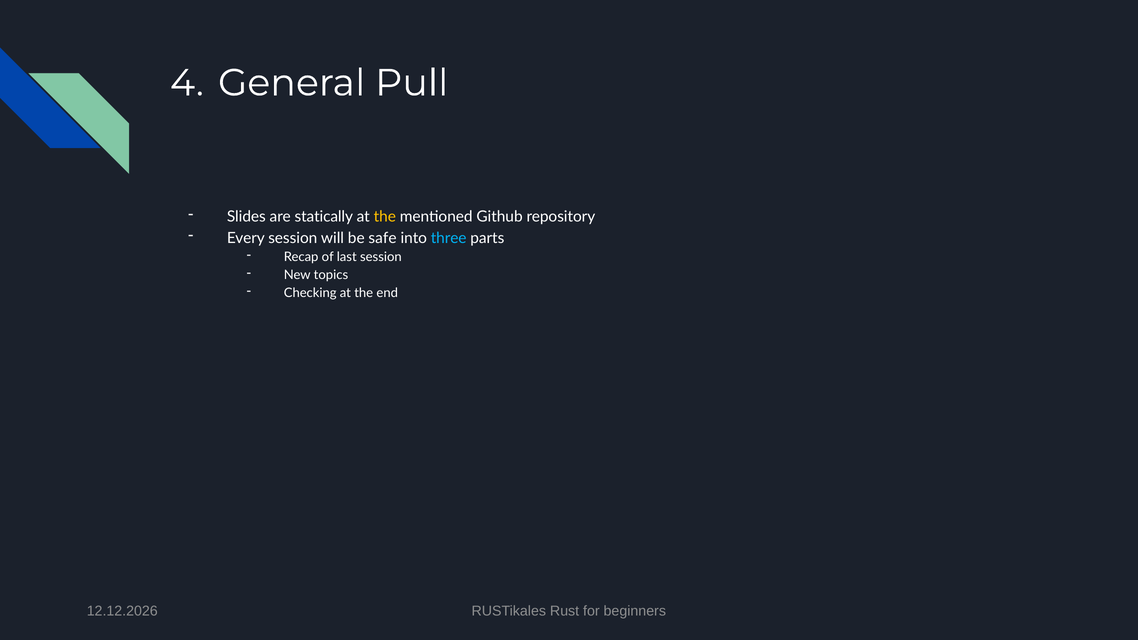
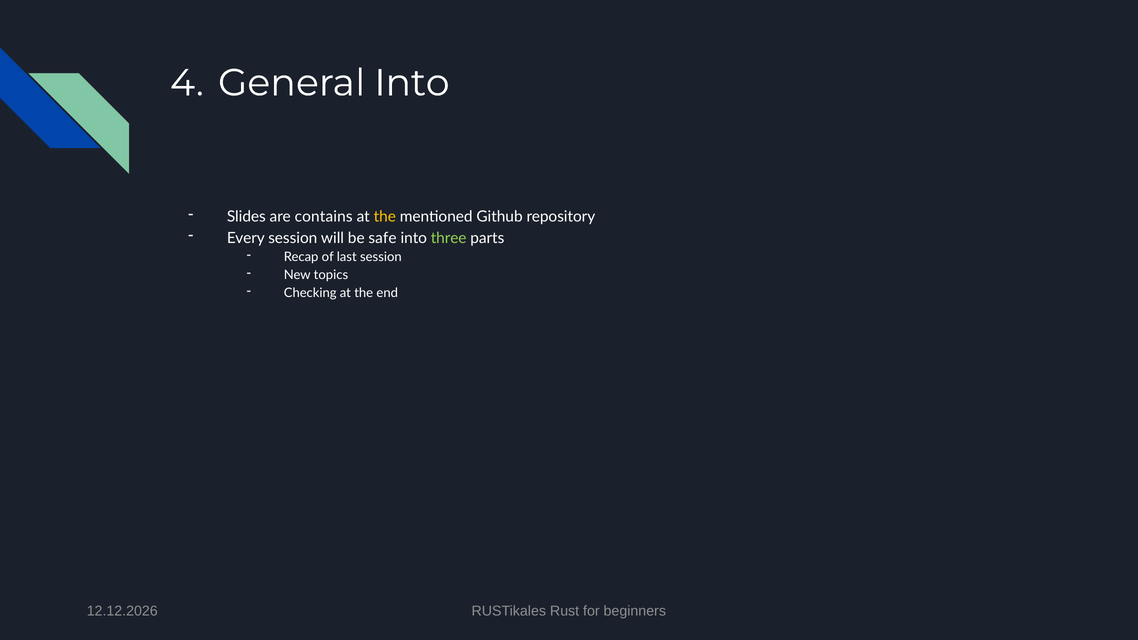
General Pull: Pull -> Into
statically: statically -> contains
three colour: light blue -> light green
